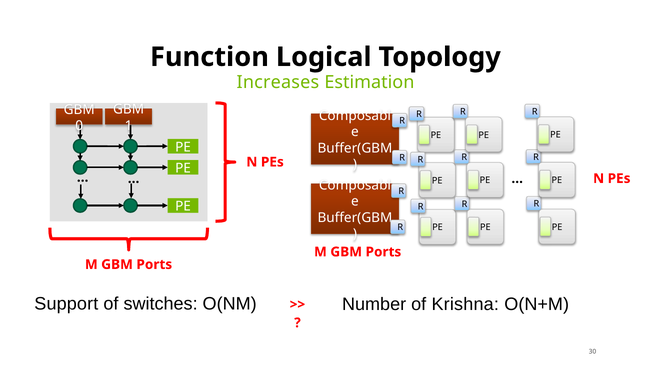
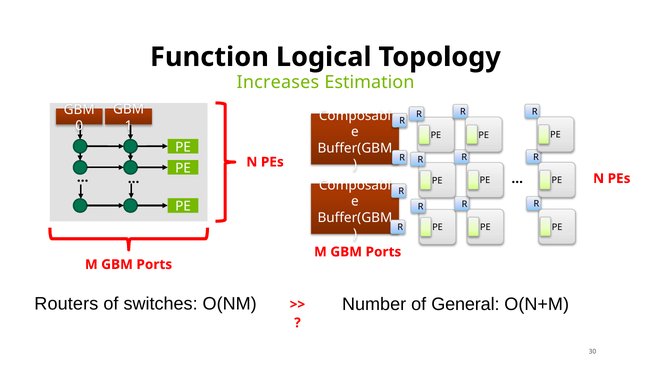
Support: Support -> Routers
Krishna: Krishna -> General
